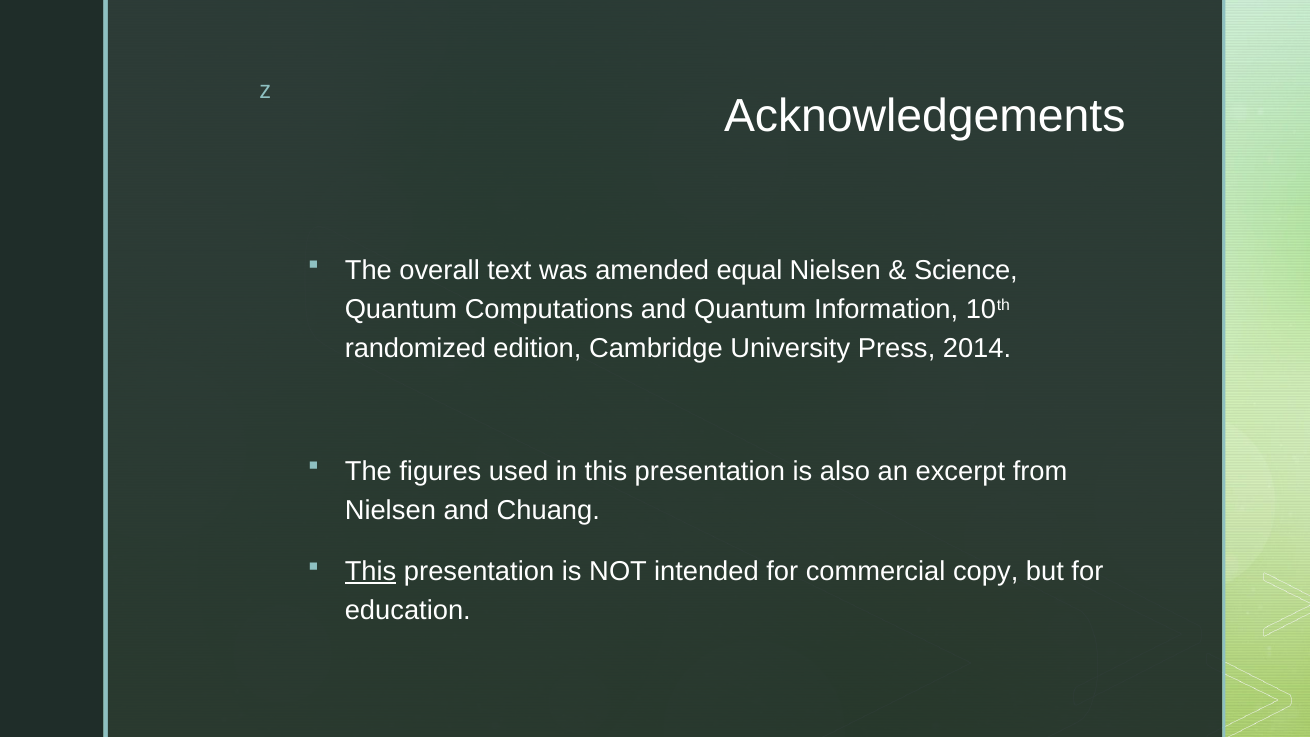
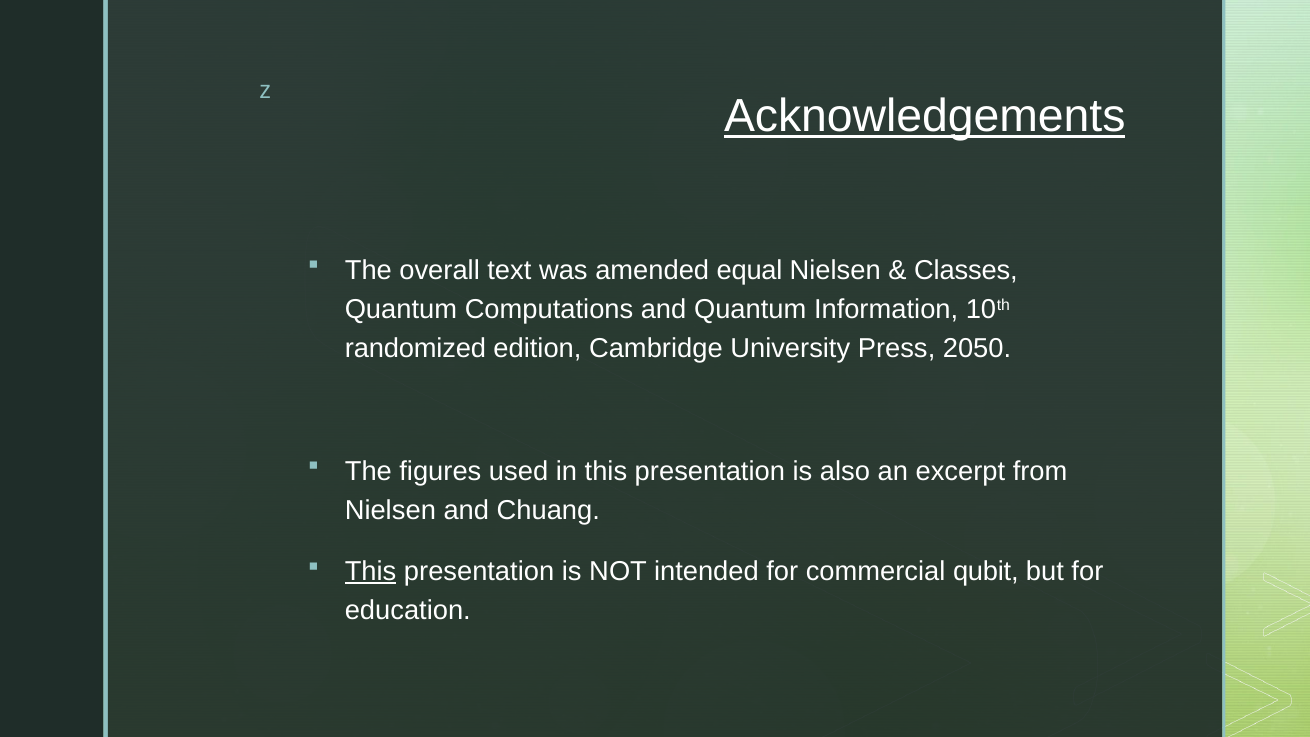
Acknowledgements underline: none -> present
Science: Science -> Classes
2014: 2014 -> 2050
copy: copy -> qubit
